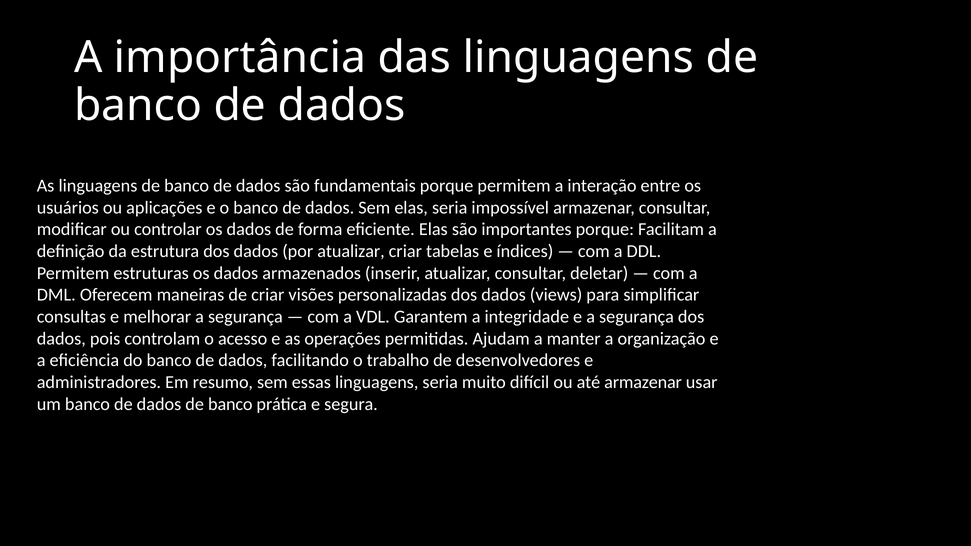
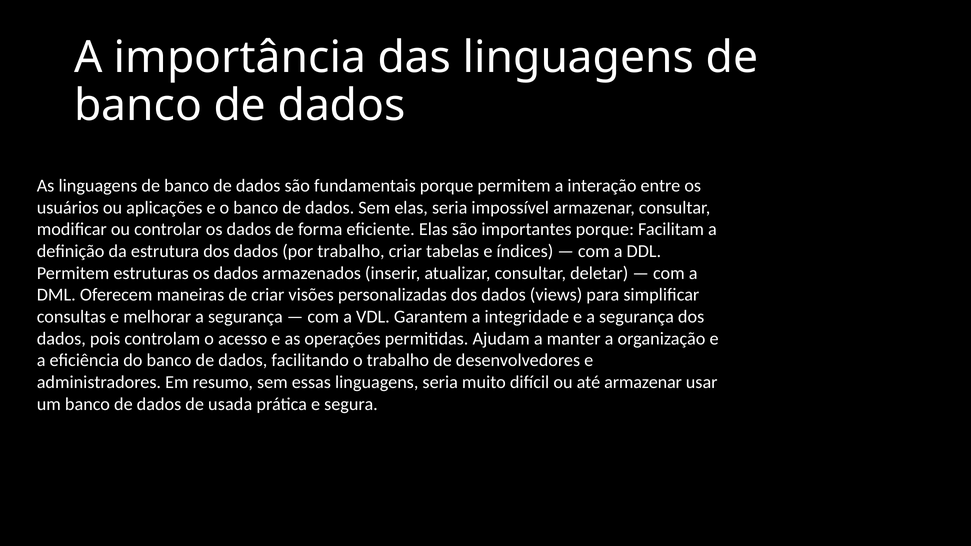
por atualizar: atualizar -> trabalho
dados de banco: banco -> usada
